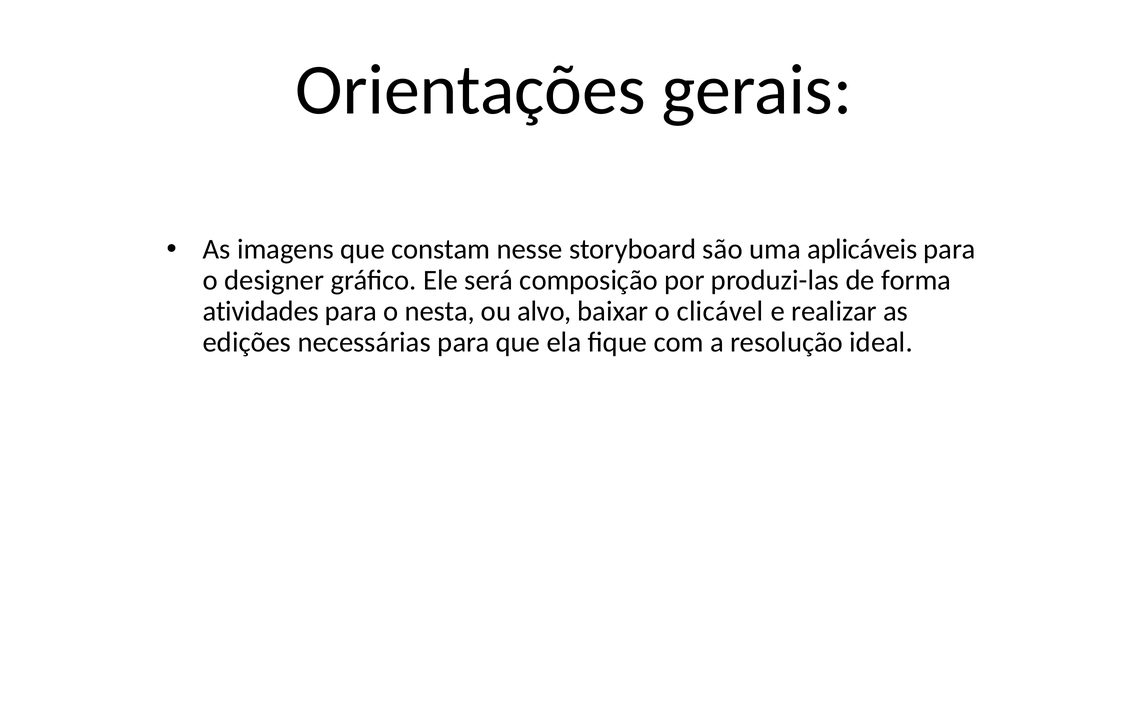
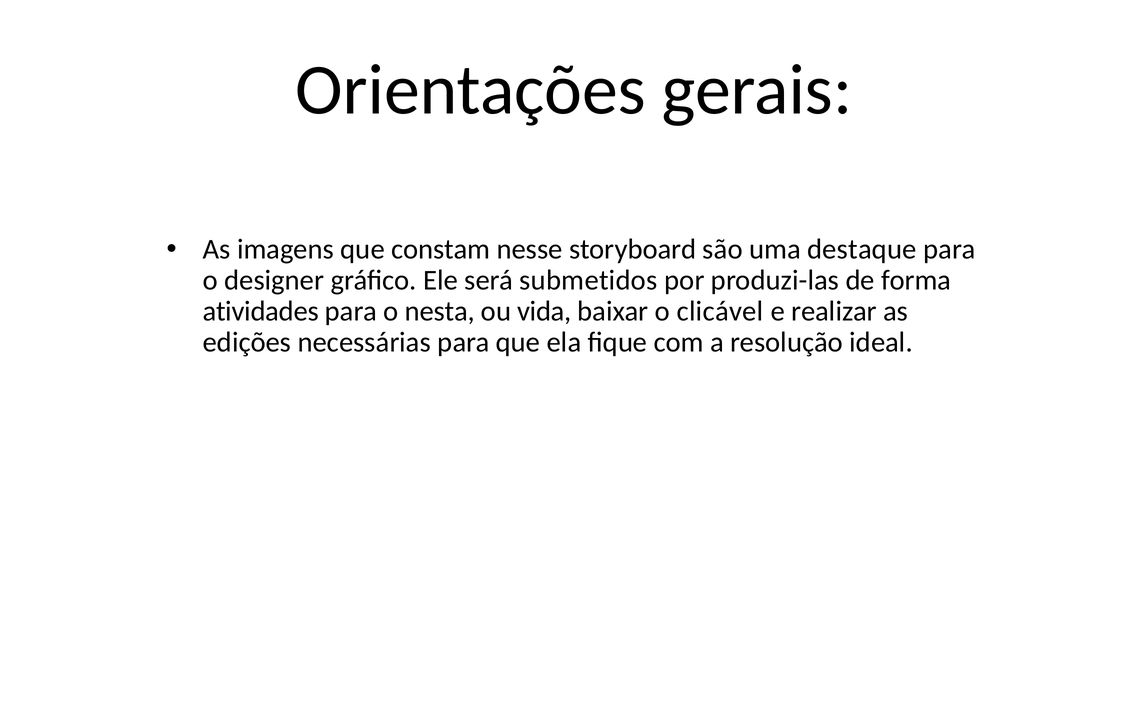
aplicáveis: aplicáveis -> destaque
composição: composição -> submetidos
alvo: alvo -> vida
